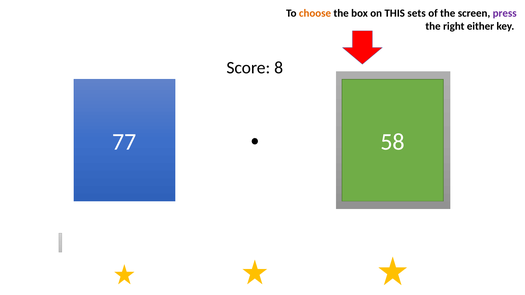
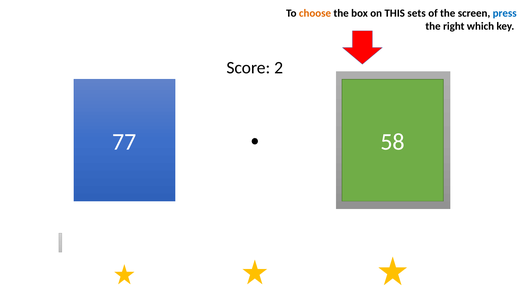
press colour: purple -> blue
either: either -> which
8: 8 -> 2
